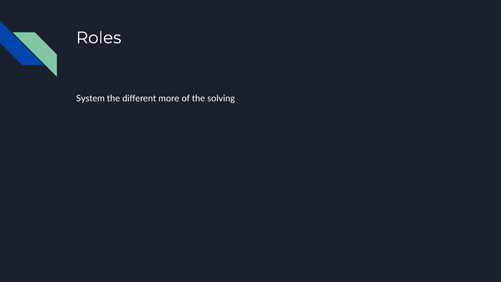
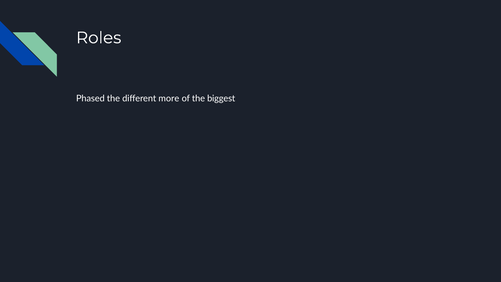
System: System -> Phased
solving: solving -> biggest
